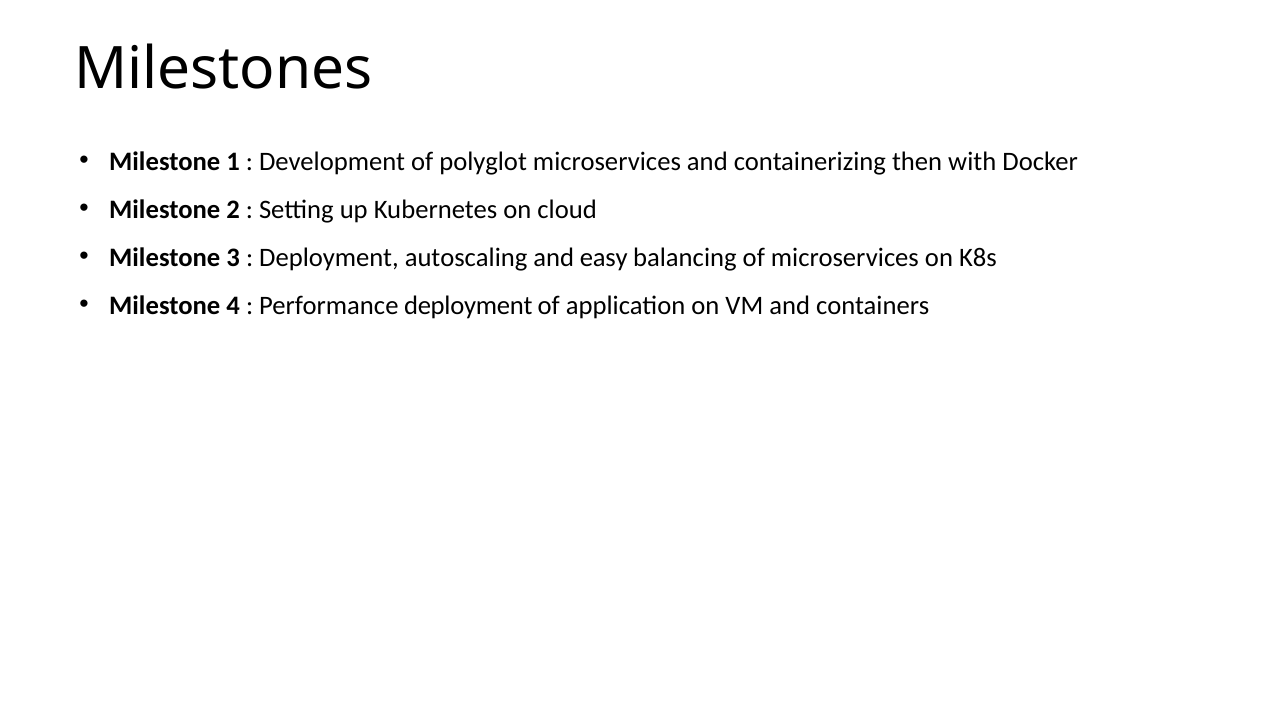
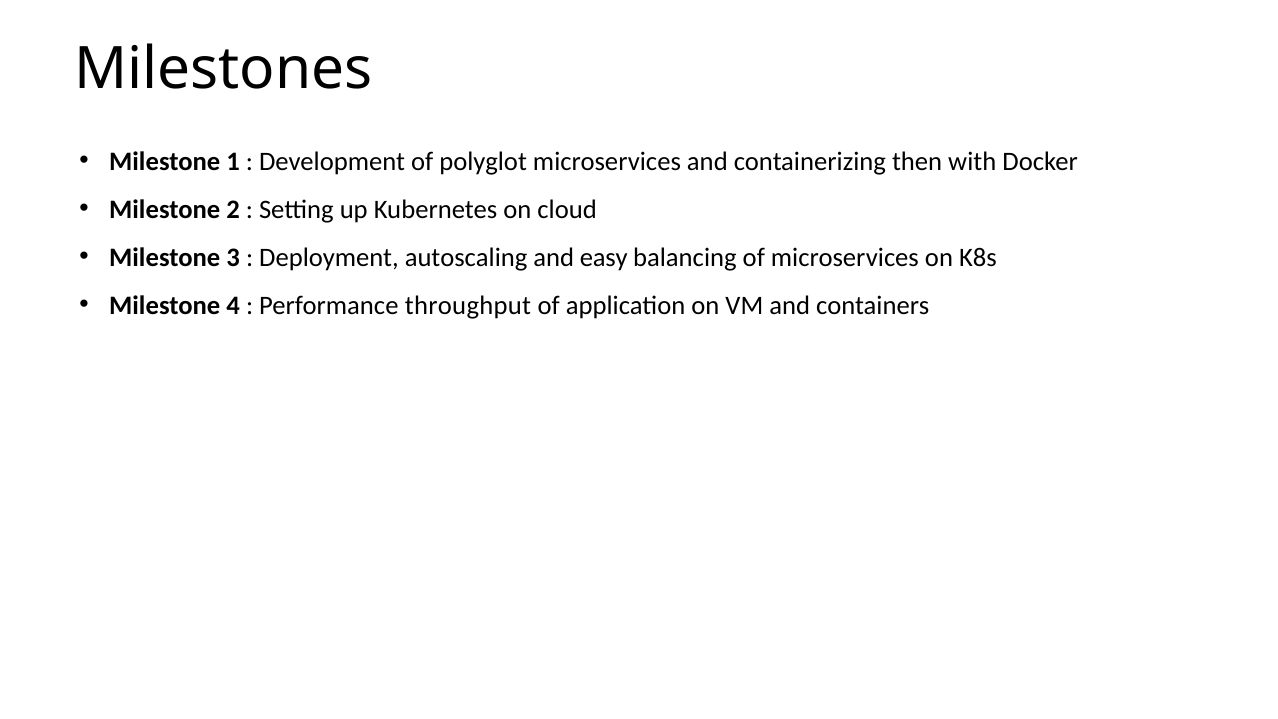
Performance deployment: deployment -> throughput
